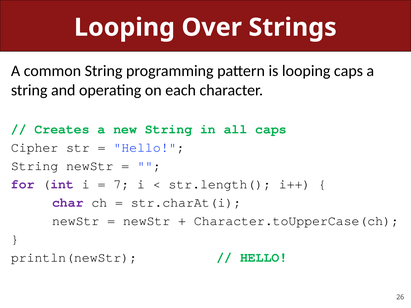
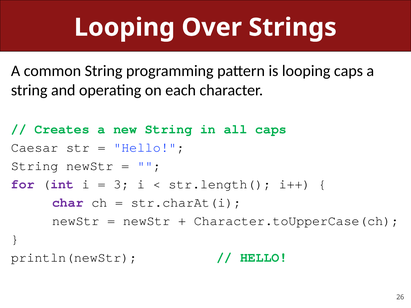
Cipher: Cipher -> Caesar
7: 7 -> 3
